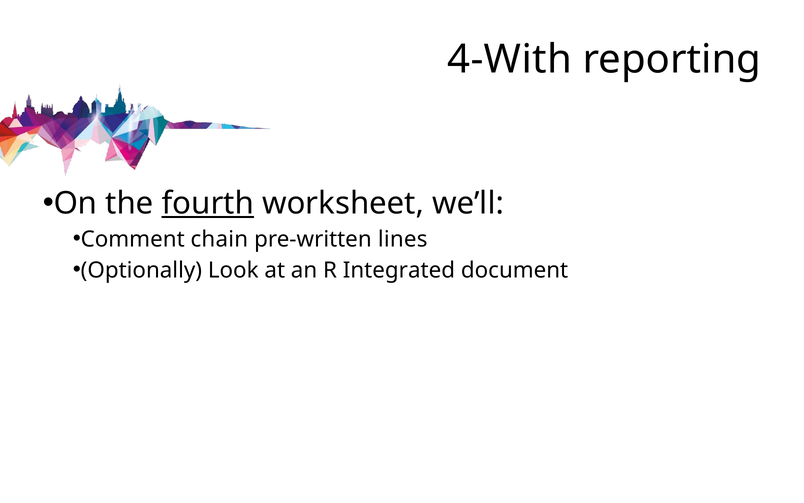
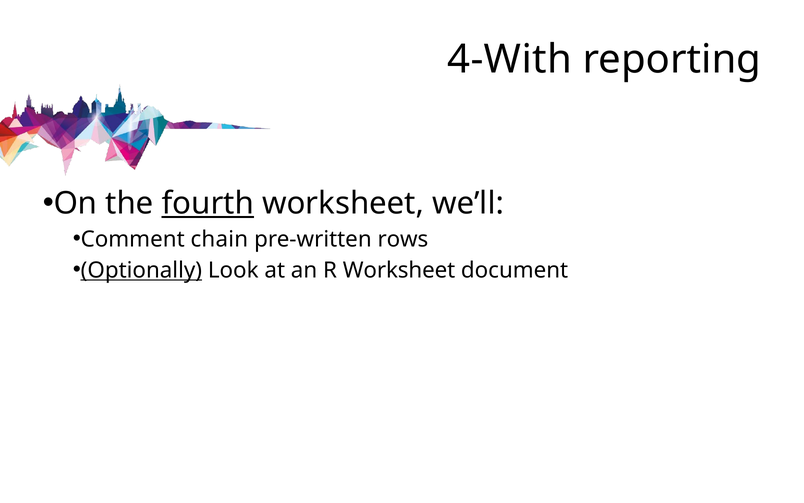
lines: lines -> rows
Optionally underline: none -> present
R Integrated: Integrated -> Worksheet
